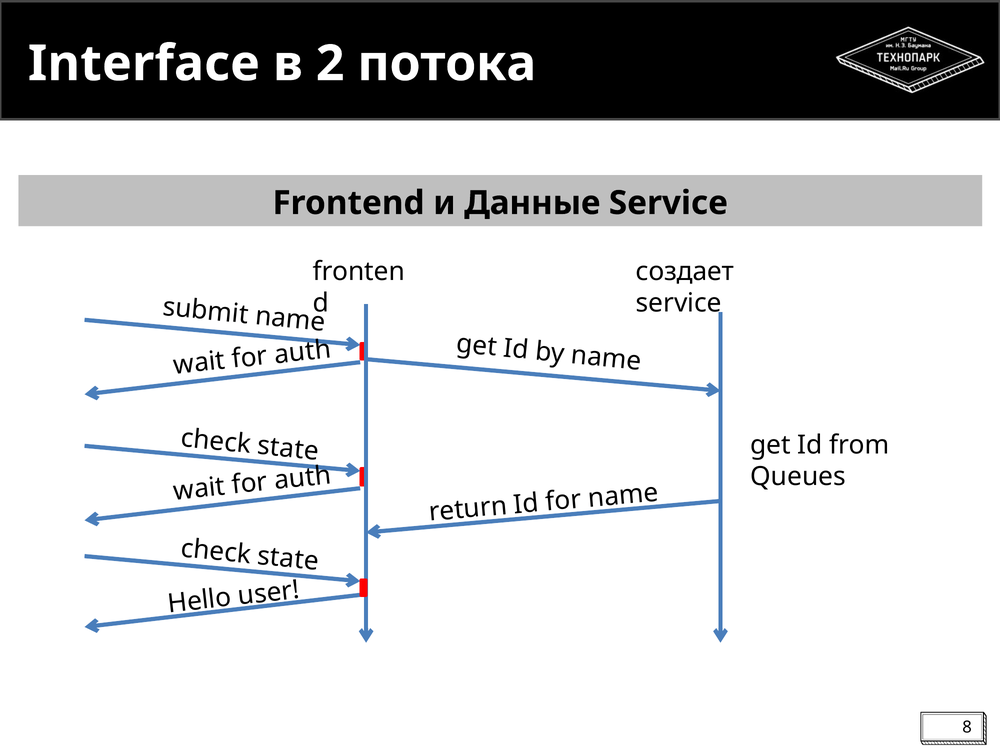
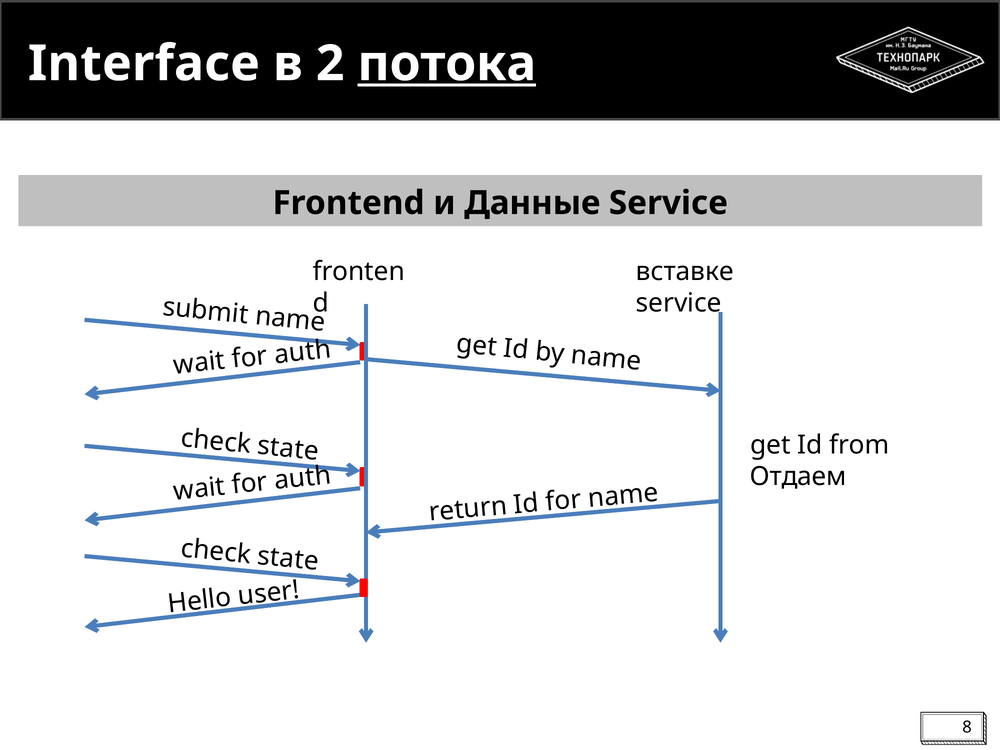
потока underline: none -> present
создает: создает -> вставке
Queues: Queues -> Отдаем
